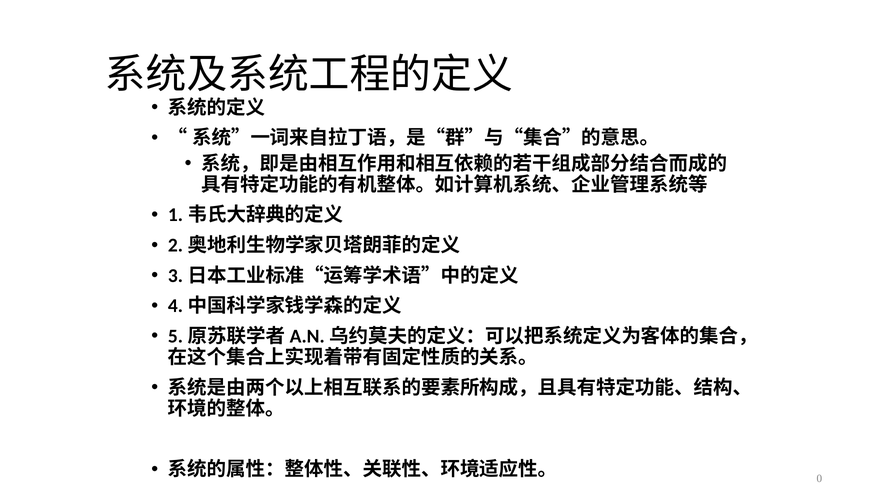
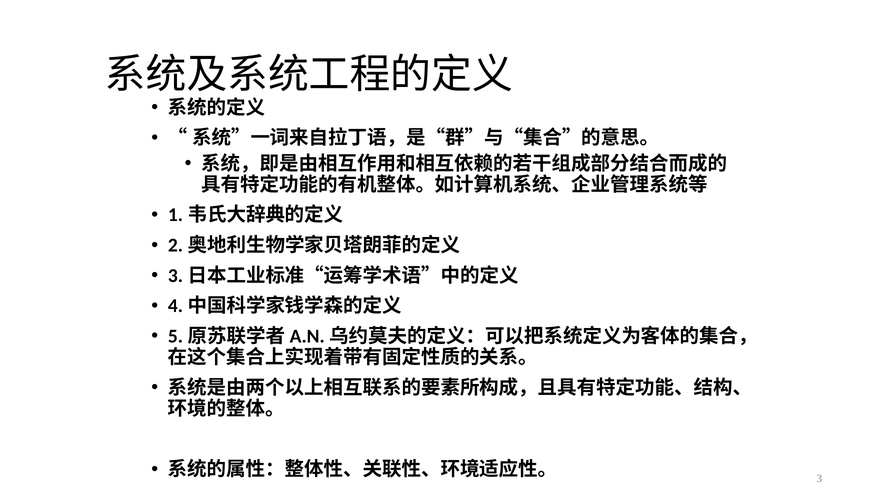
0: 0 -> 3
